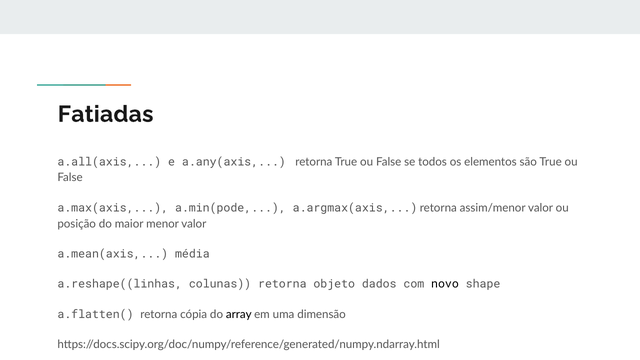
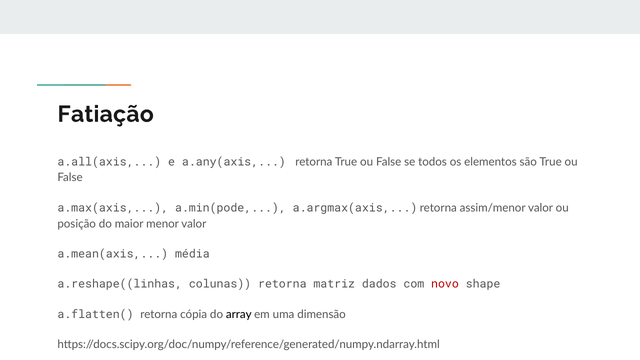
Fatiadas: Fatiadas -> Fatiação
objeto: objeto -> matriz
novo colour: black -> red
